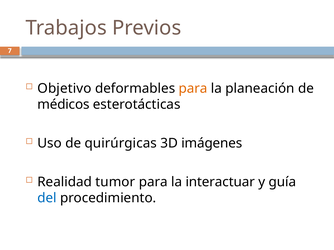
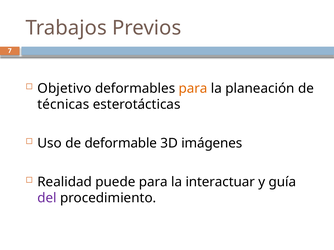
médicos: médicos -> técnicas
quirúrgicas: quirúrgicas -> deformable
tumor: tumor -> puede
del colour: blue -> purple
